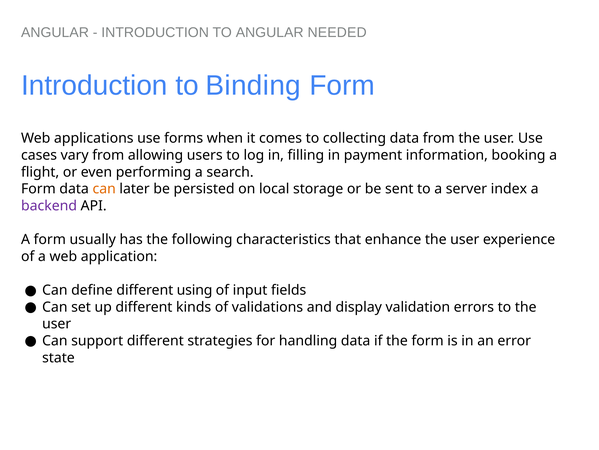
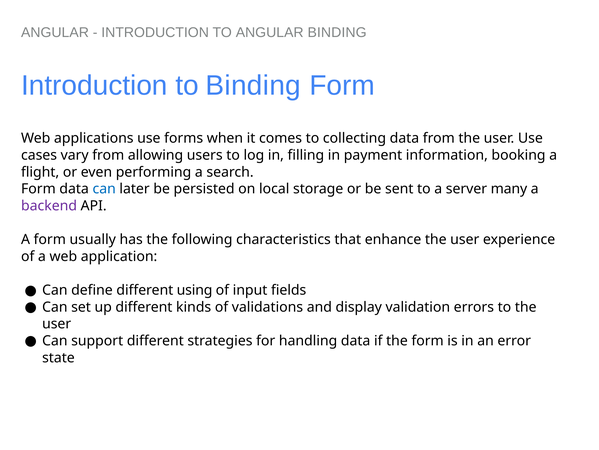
ANGULAR NEEDED: NEEDED -> BINDING
can at (104, 189) colour: orange -> blue
index: index -> many
